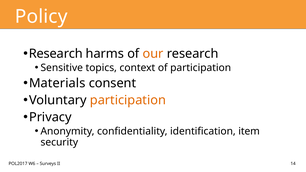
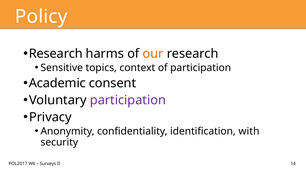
Materials: Materials -> Academic
participation at (128, 100) colour: orange -> purple
item: item -> with
